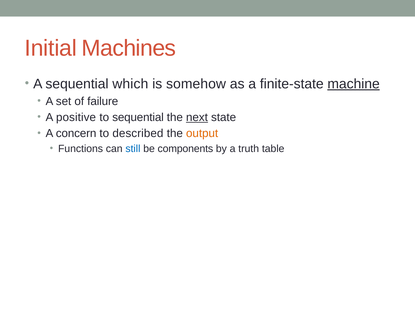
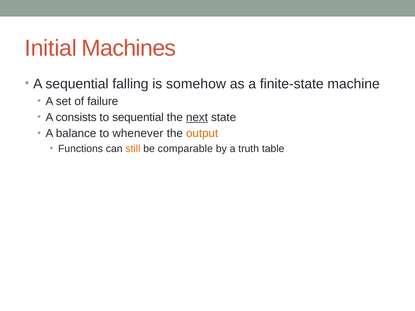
which: which -> falling
machine underline: present -> none
positive: positive -> consists
concern: concern -> balance
described: described -> whenever
still colour: blue -> orange
components: components -> comparable
